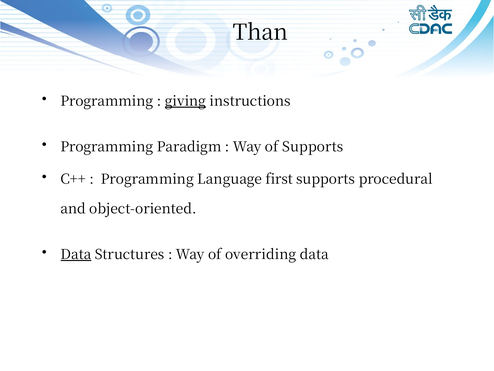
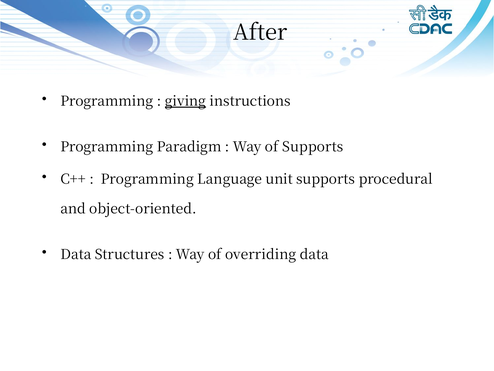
Than: Than -> After
first: first -> unit
Data at (76, 254) underline: present -> none
